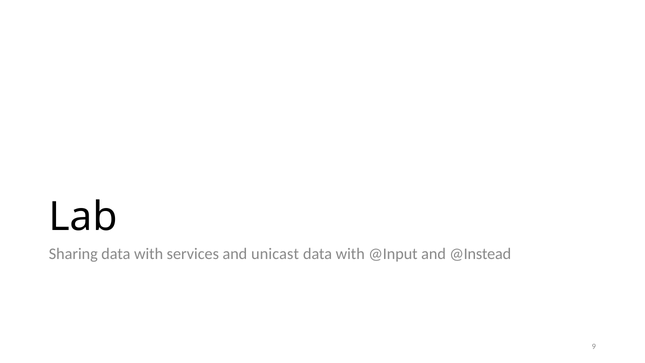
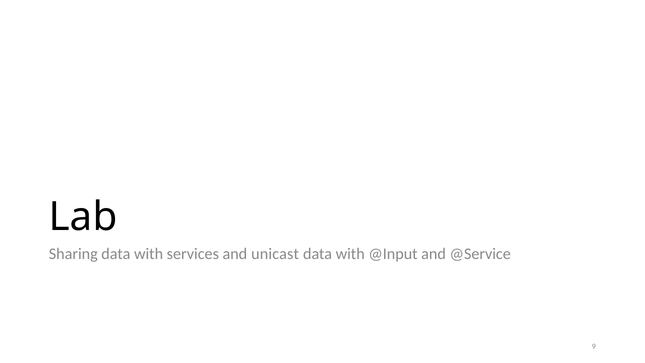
@Instead: @Instead -> @Service
